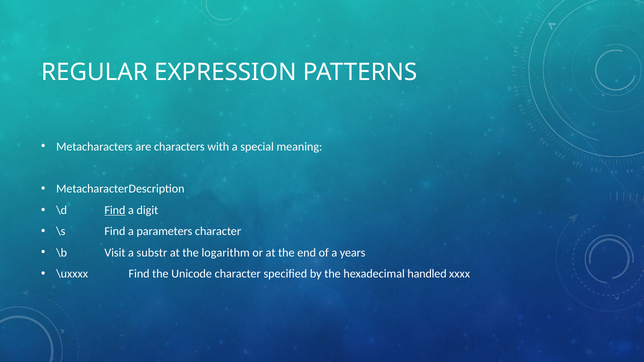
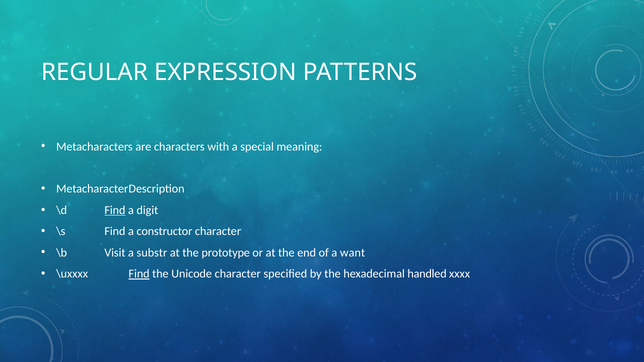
parameters: parameters -> constructor
logarithm: logarithm -> prototype
years: years -> want
Find at (139, 274) underline: none -> present
